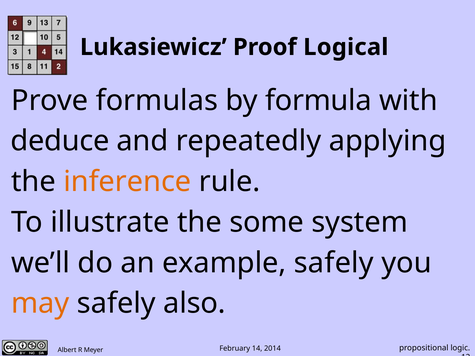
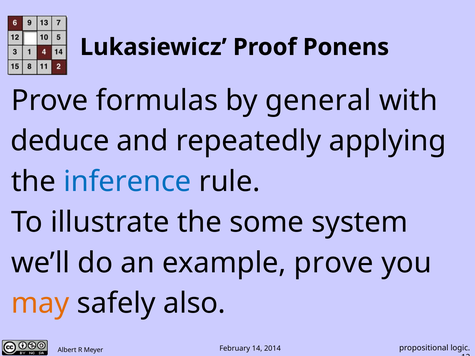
Logical: Logical -> Ponens
formula: formula -> general
inference colour: orange -> blue
example safely: safely -> prove
